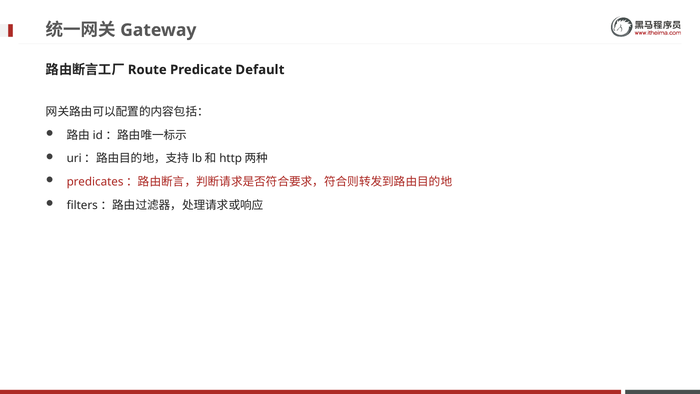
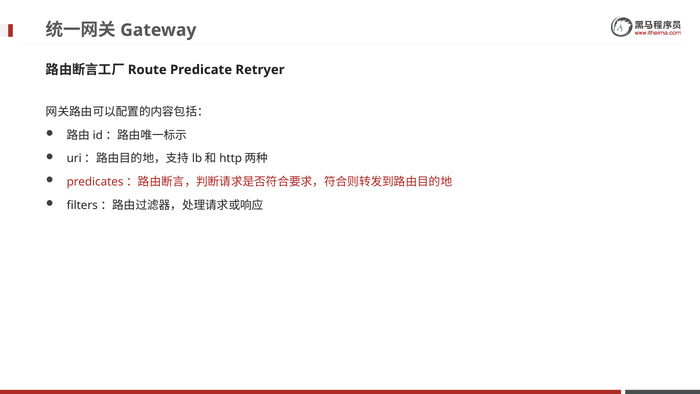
Default: Default -> Retryer
